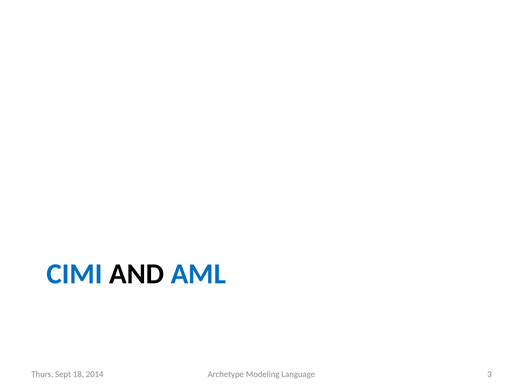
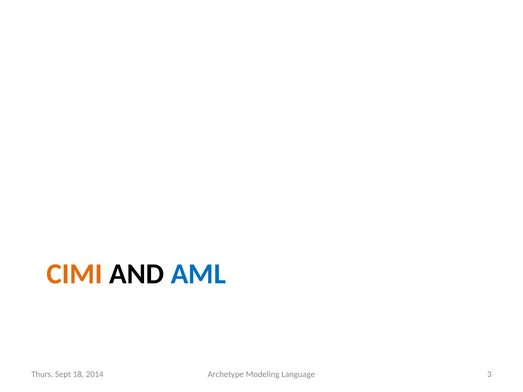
CIMI colour: blue -> orange
